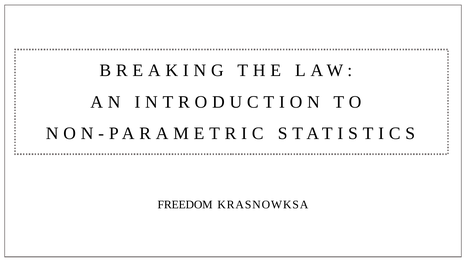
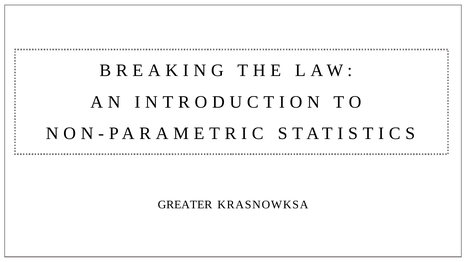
FREEDOM: FREEDOM -> GREATER
